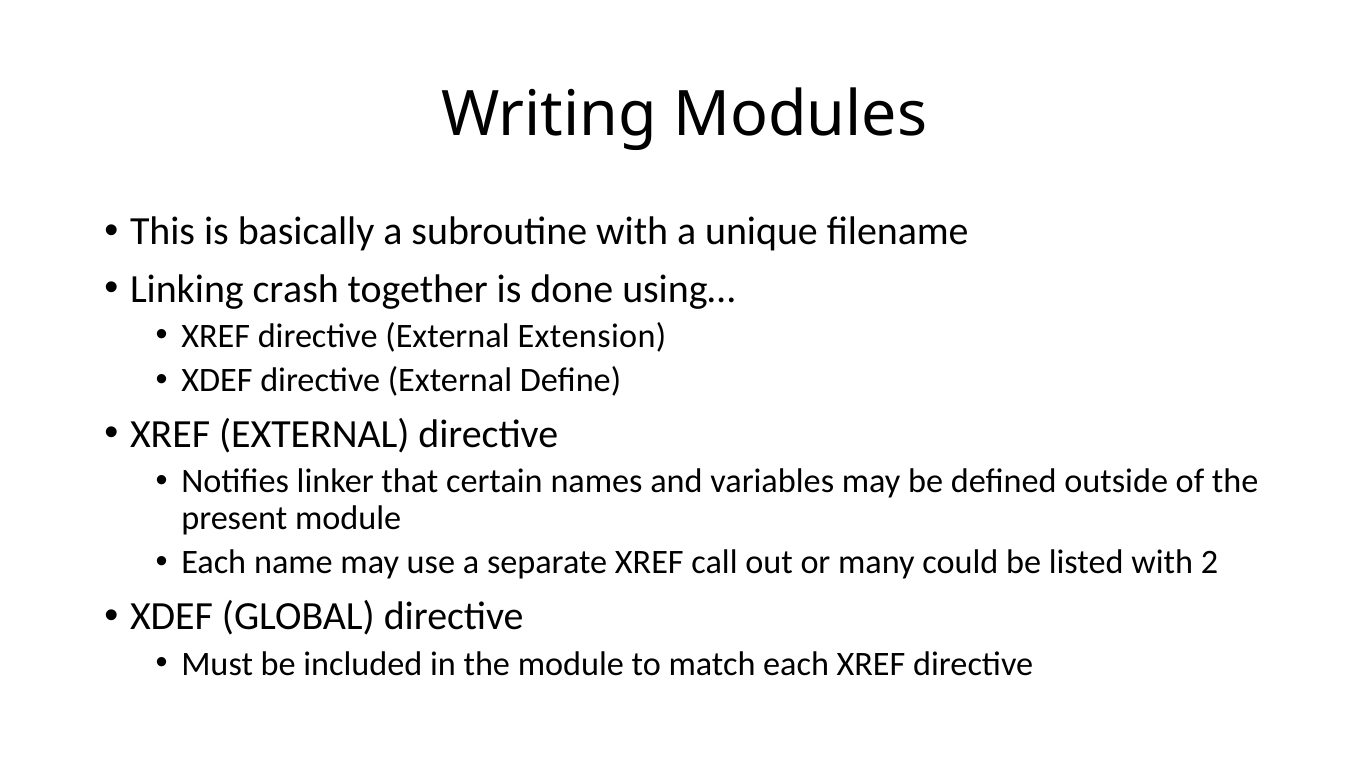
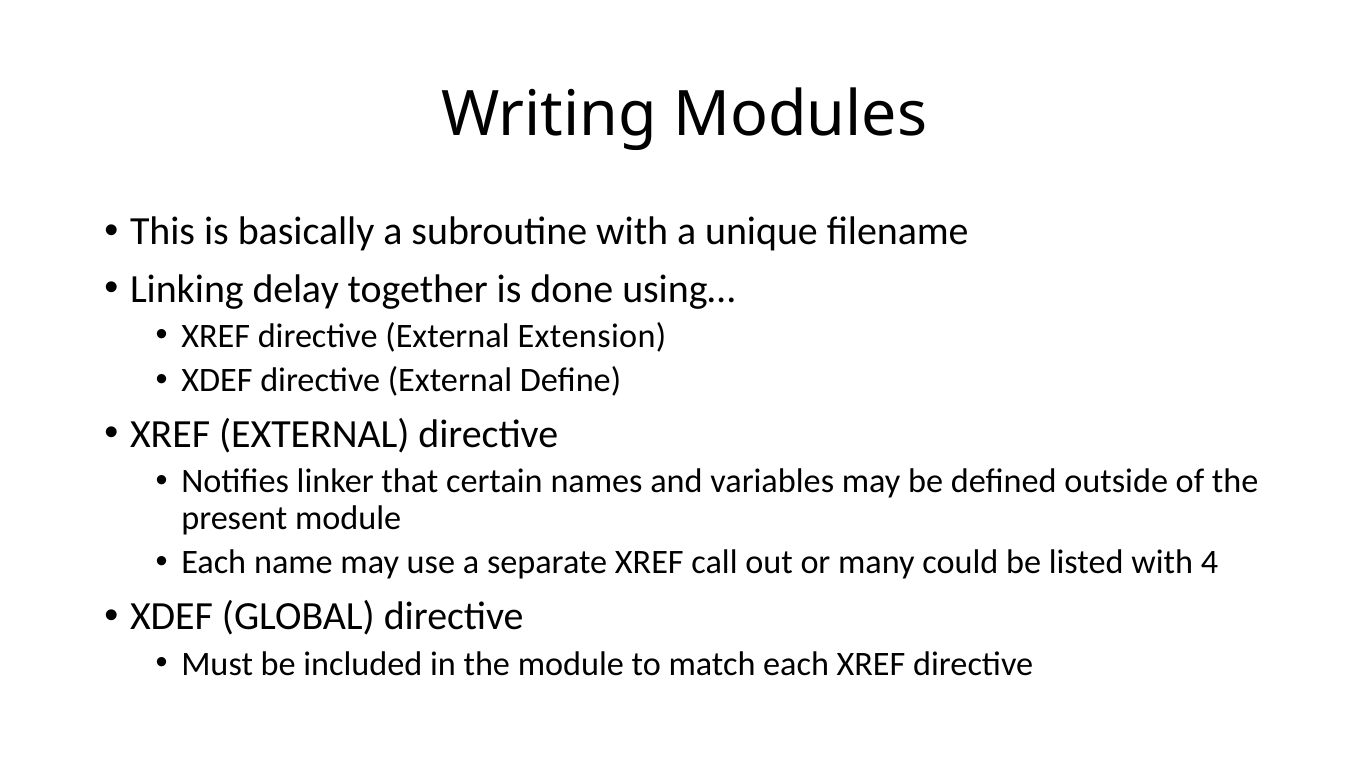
crash: crash -> delay
2: 2 -> 4
